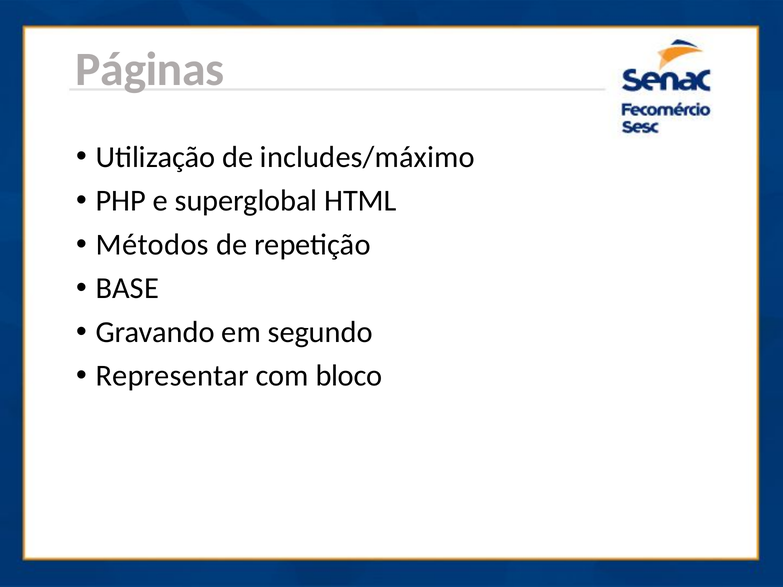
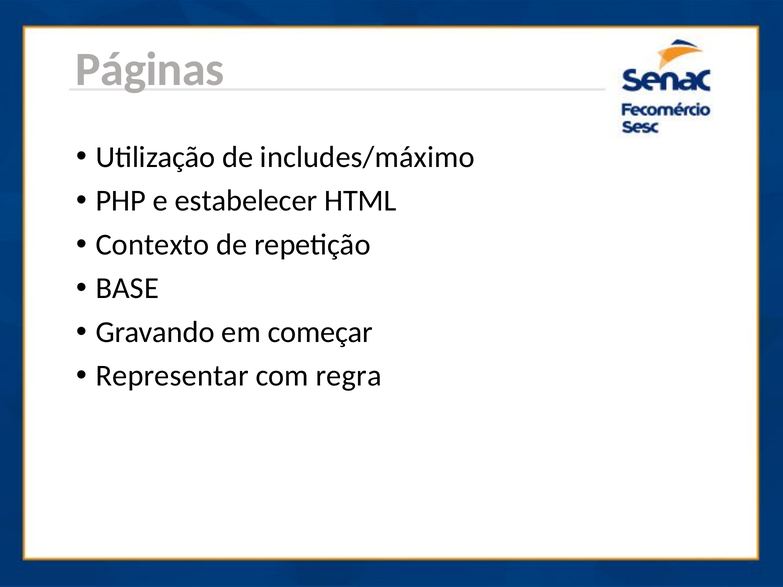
superglobal: superglobal -> estabelecer
Métodos: Métodos -> Contexto
segundo: segundo -> começar
bloco: bloco -> regra
